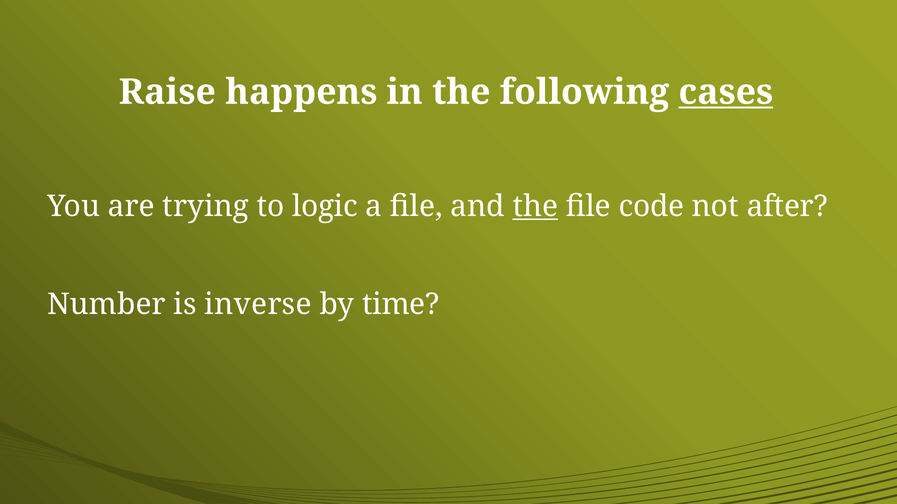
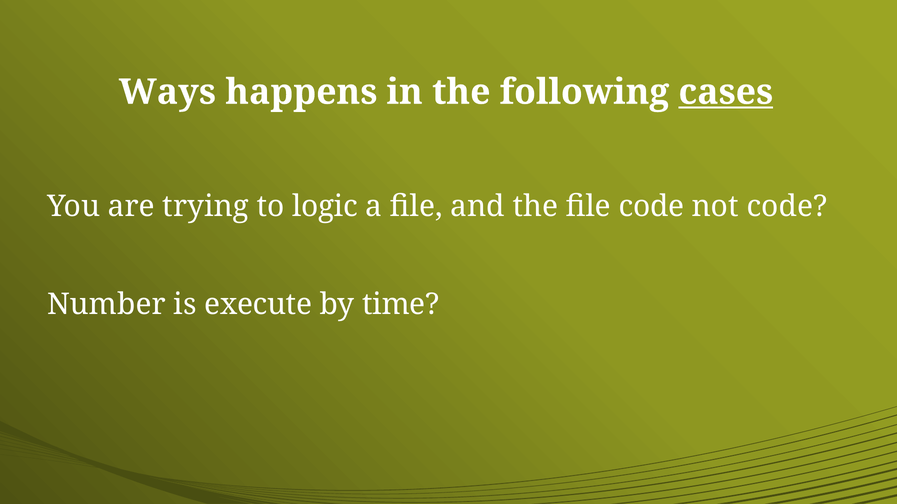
Raise: Raise -> Ways
the at (535, 207) underline: present -> none
not after: after -> code
inverse: inverse -> execute
